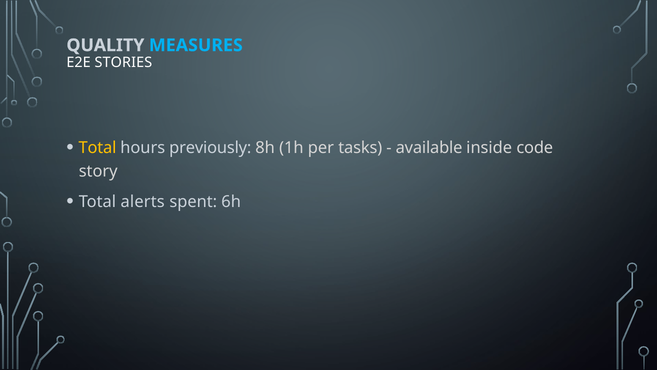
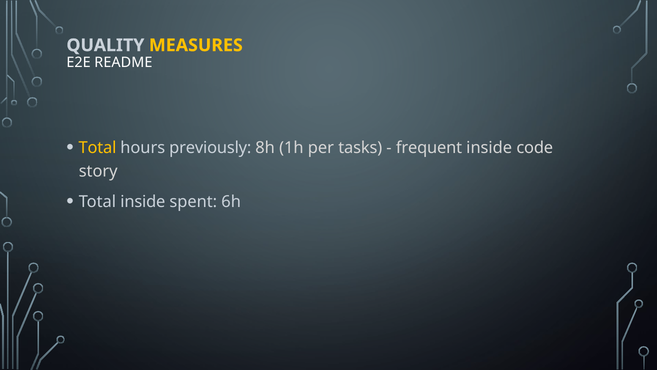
MEASURES colour: light blue -> yellow
STORIES: STORIES -> README
available: available -> frequent
Total alerts: alerts -> inside
